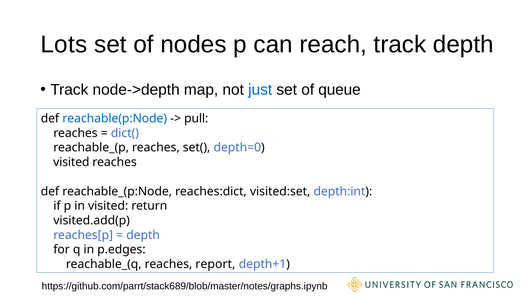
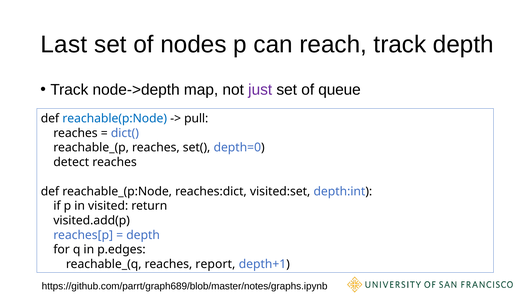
Lots: Lots -> Last
just colour: blue -> purple
visited at (71, 162): visited -> detect
https://github.com/parrt/stack689/blob/master/notes/graphs.ipynb: https://github.com/parrt/stack689/blob/master/notes/graphs.ipynb -> https://github.com/parrt/graph689/blob/master/notes/graphs.ipynb
